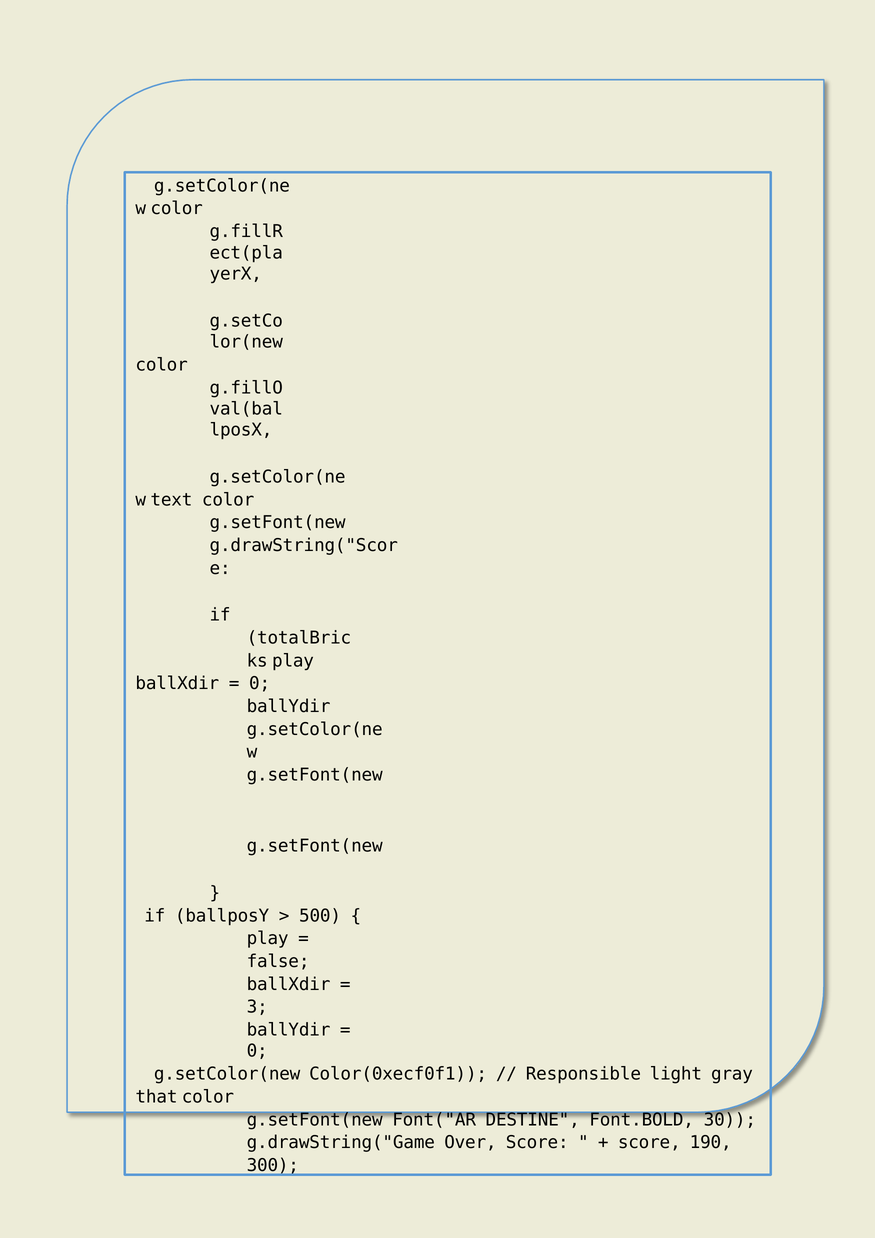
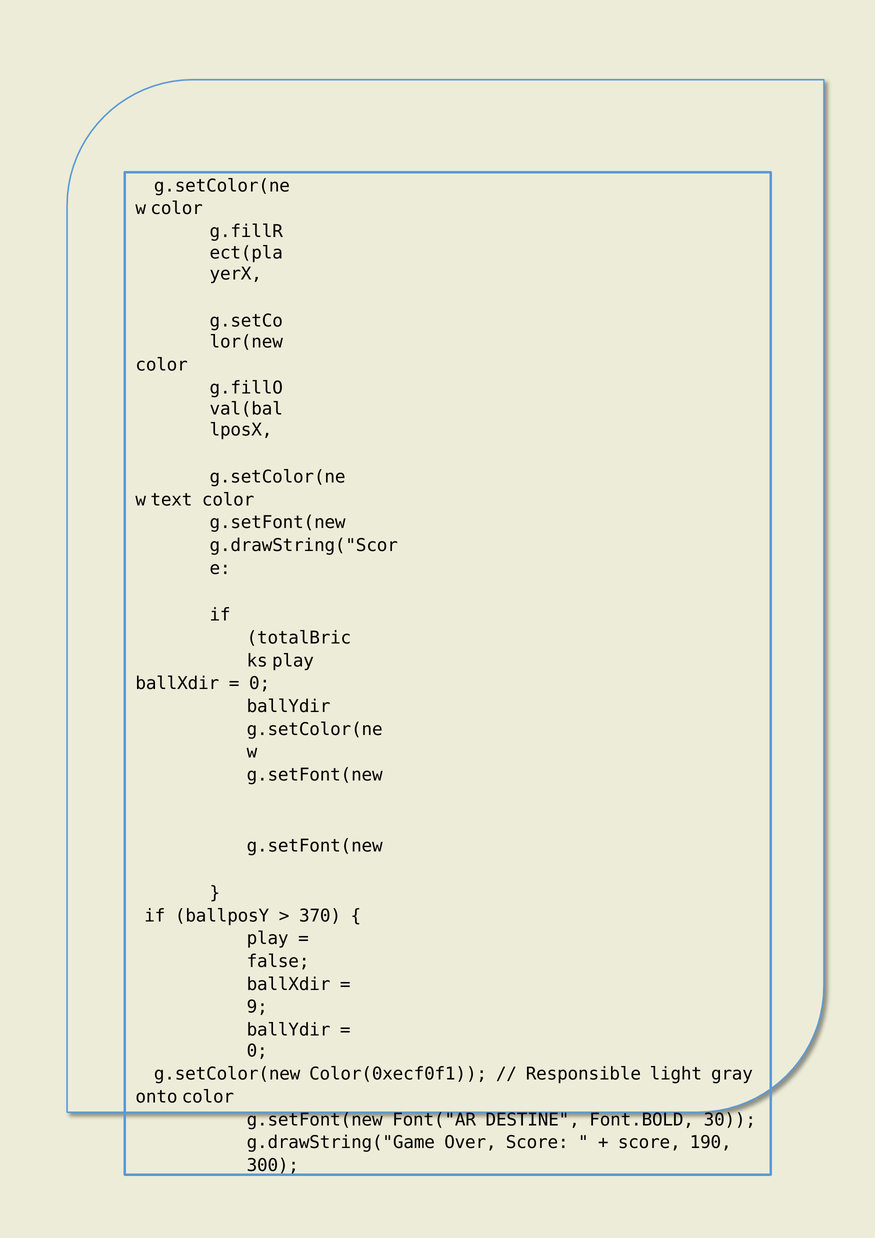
500: 500 -> 370
3: 3 -> 9
that: that -> onto
